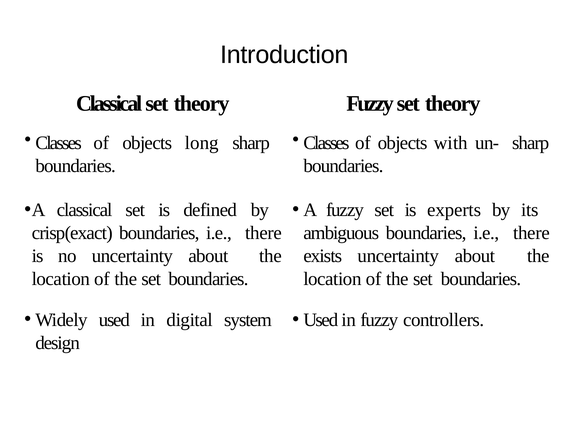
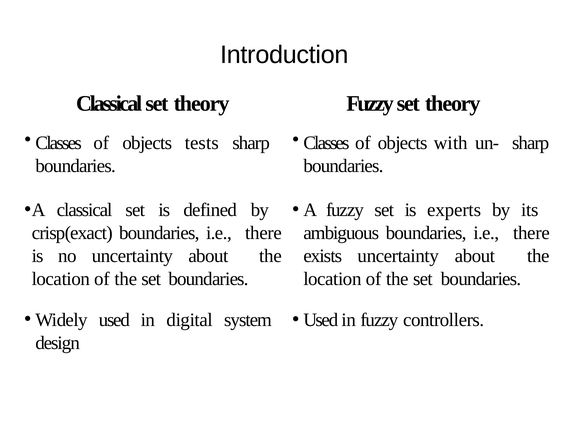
long: long -> tests
